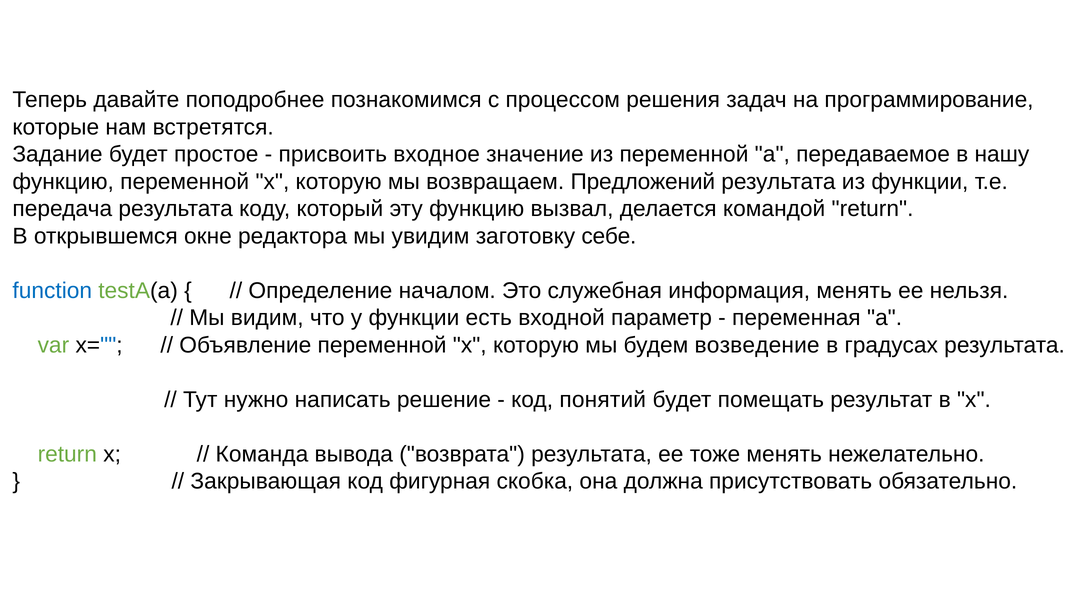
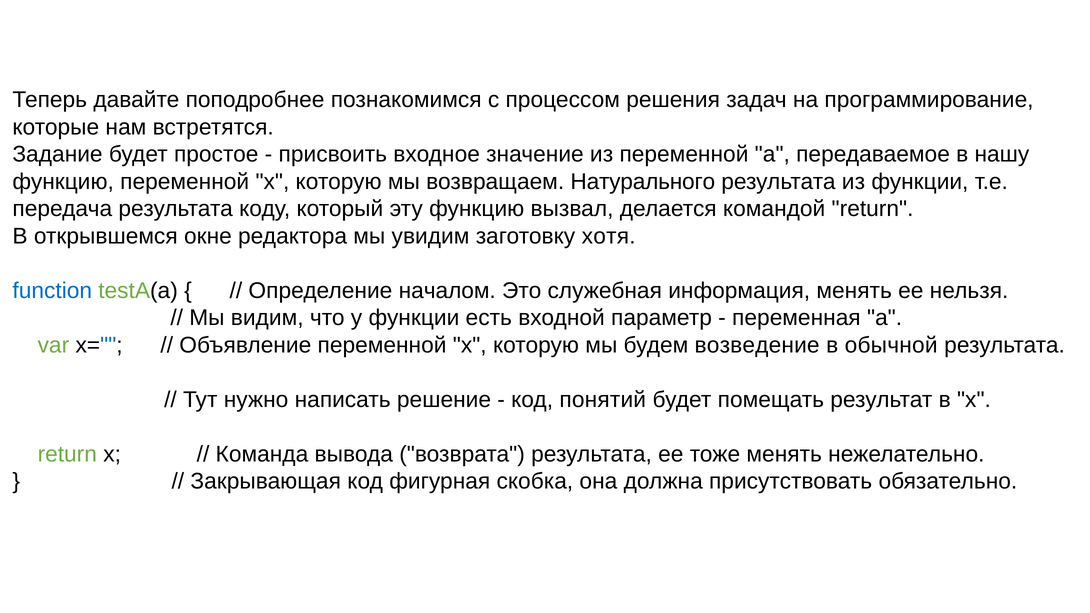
Предложений: Предложений -> Натурального
себе: себе -> хотя
градусах: градусах -> обычной
